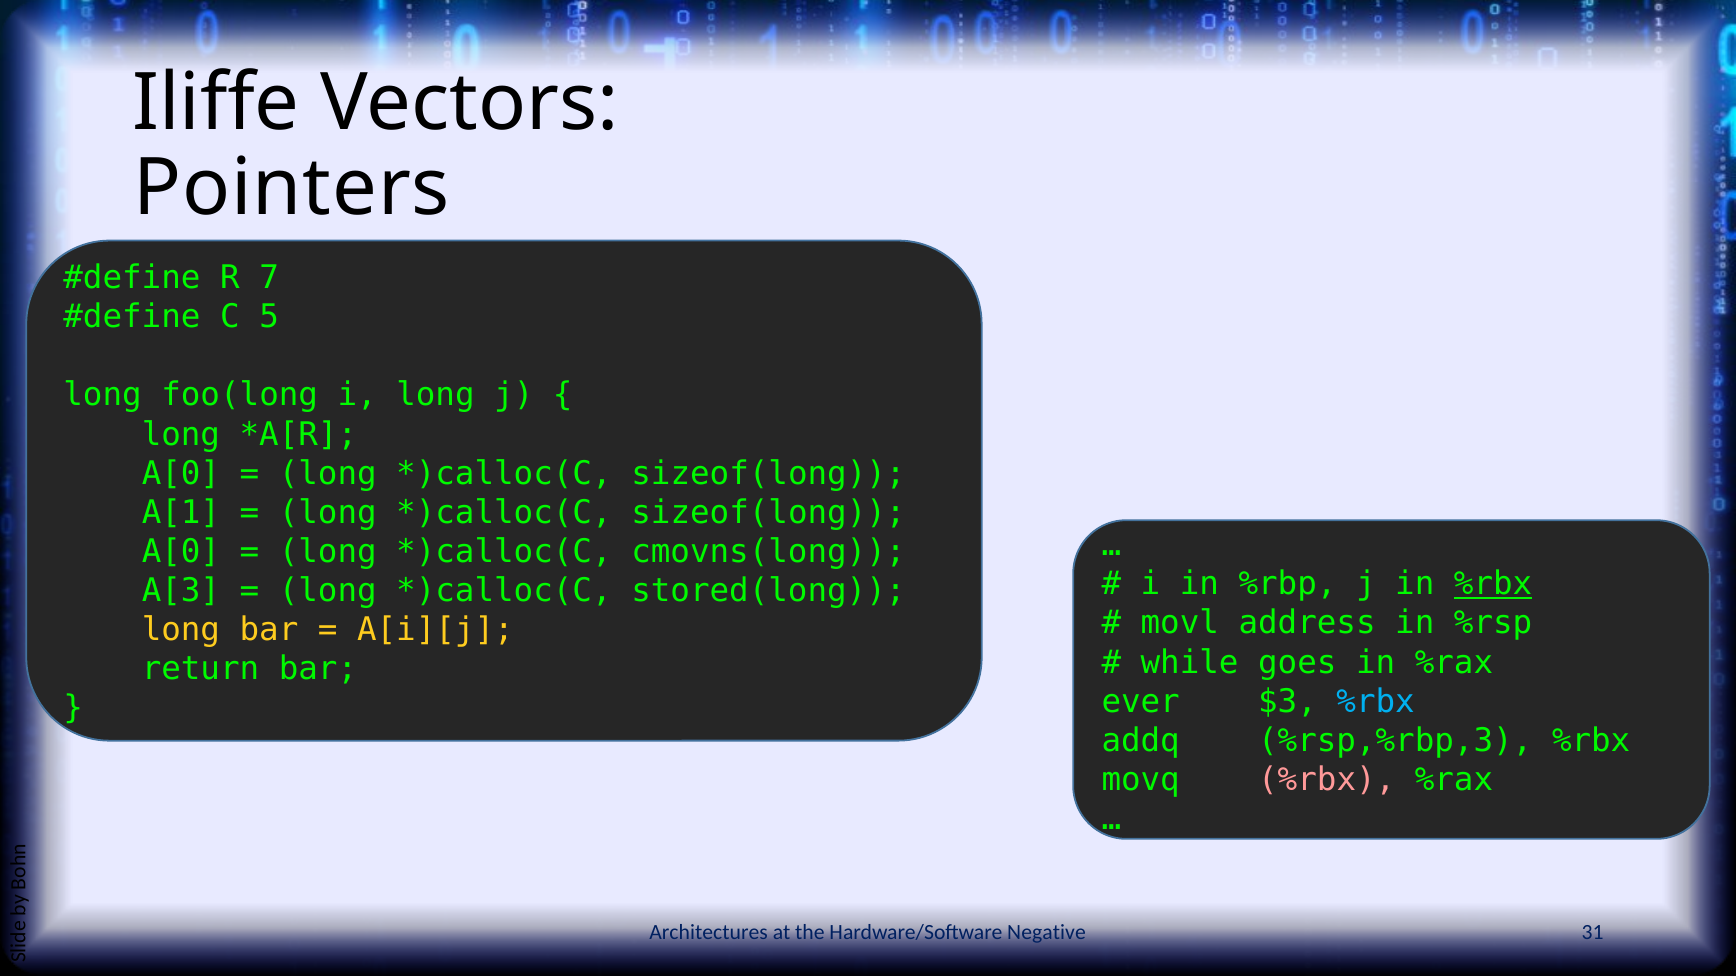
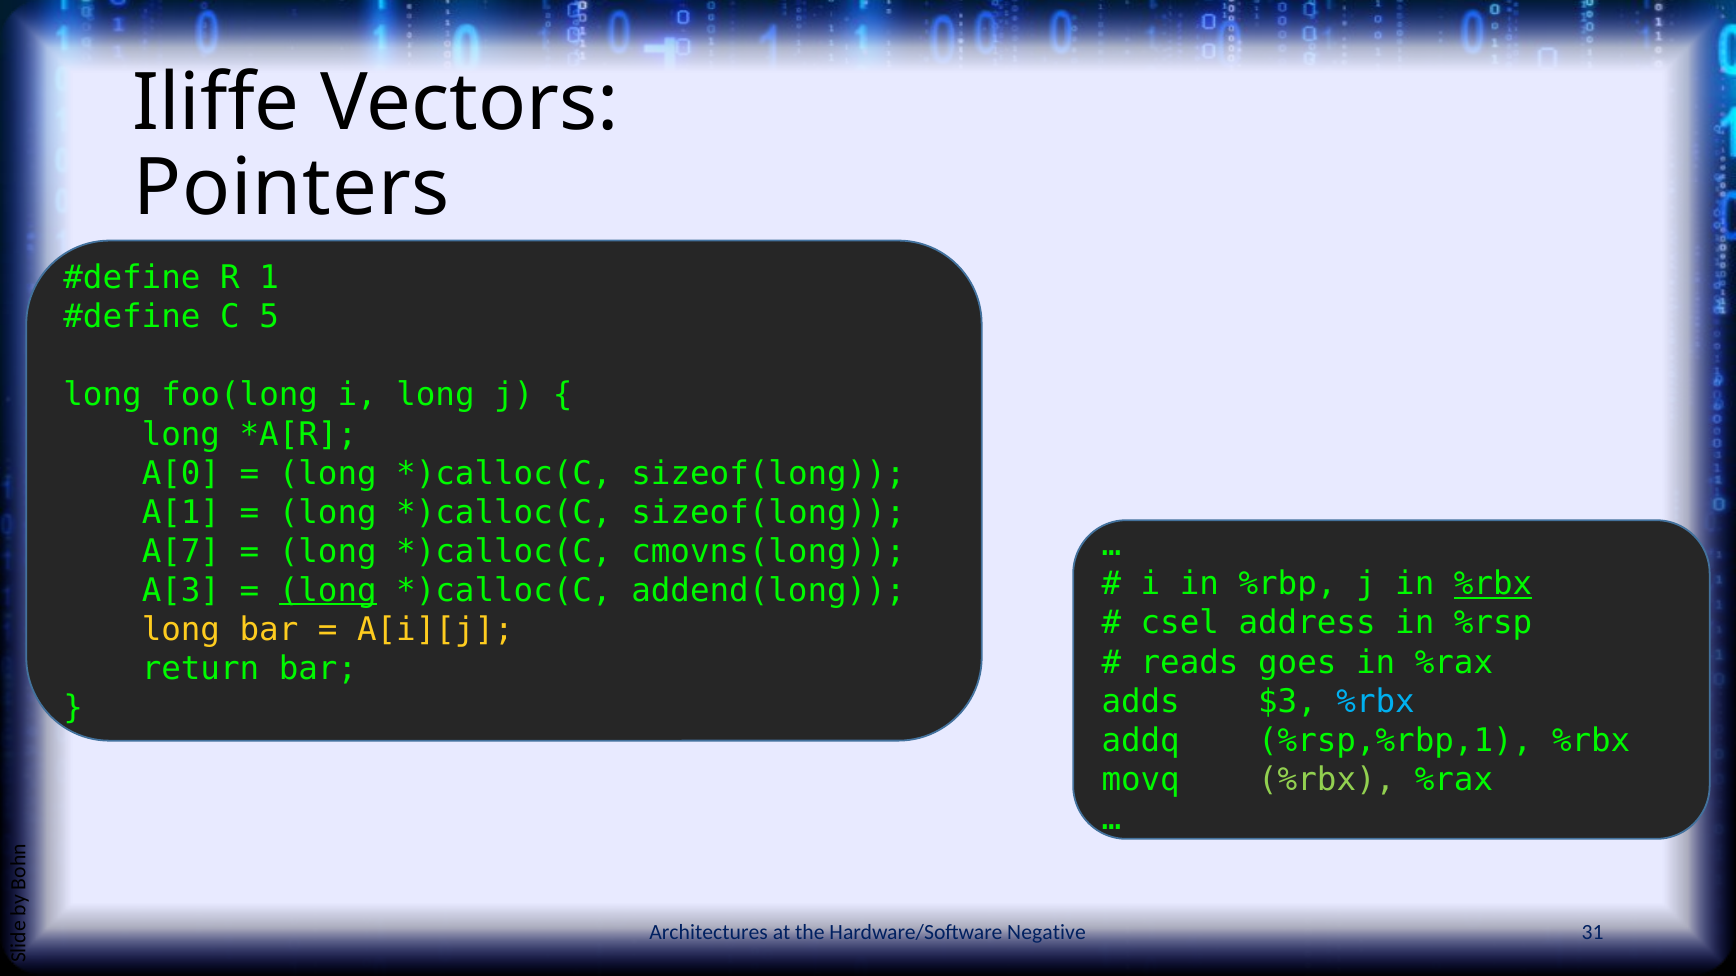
7: 7 -> 1
A[0 at (181, 552): A[0 -> A[7
long at (328, 591) underline: none -> present
stored(long: stored(long -> addend(long
movl: movl -> csel
while: while -> reads
ever: ever -> adds
%rsp,%rbp,3: %rsp,%rbp,3 -> %rsp,%rbp,1
%rbx at (1327, 780) colour: pink -> light green
